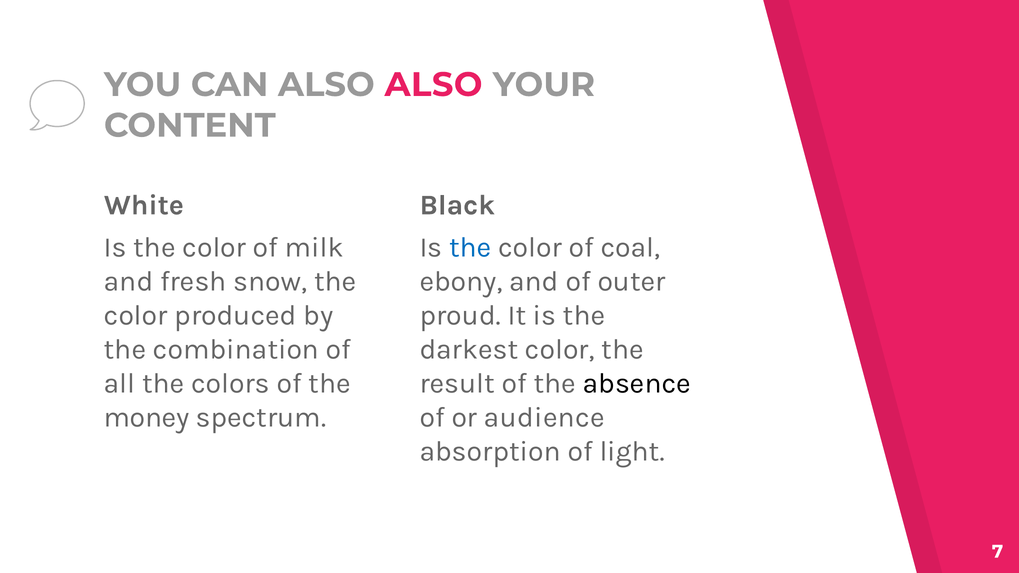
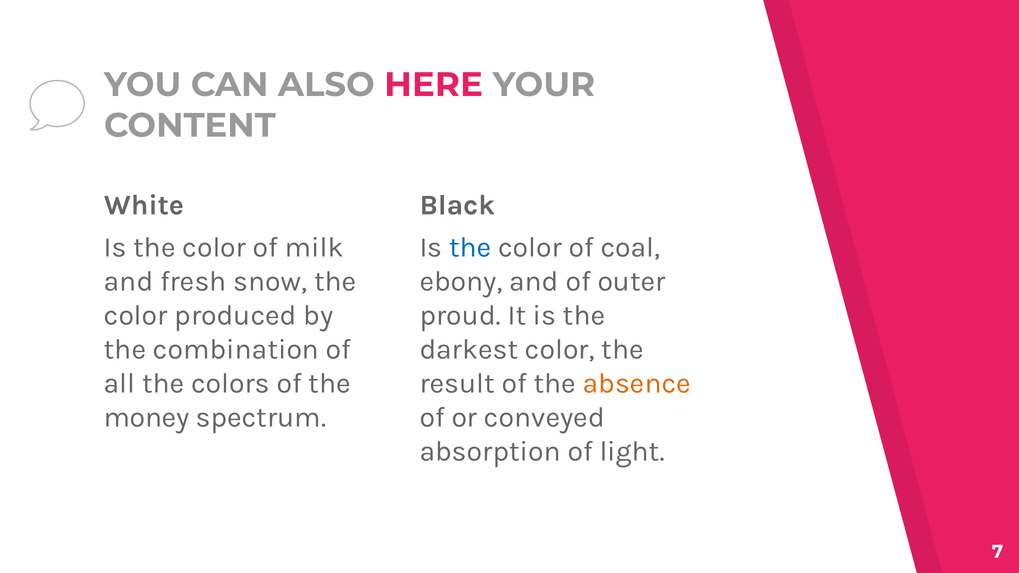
ALSO ALSO: ALSO -> HERE
absence colour: black -> orange
audience: audience -> conveyed
